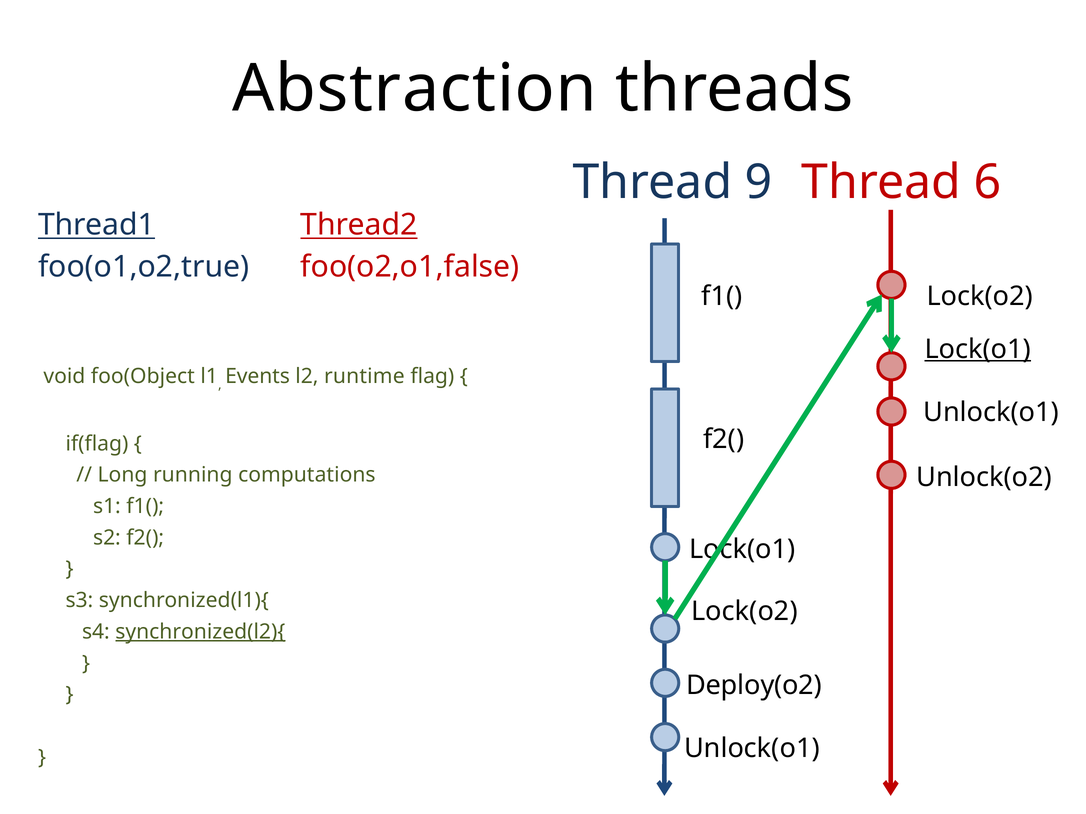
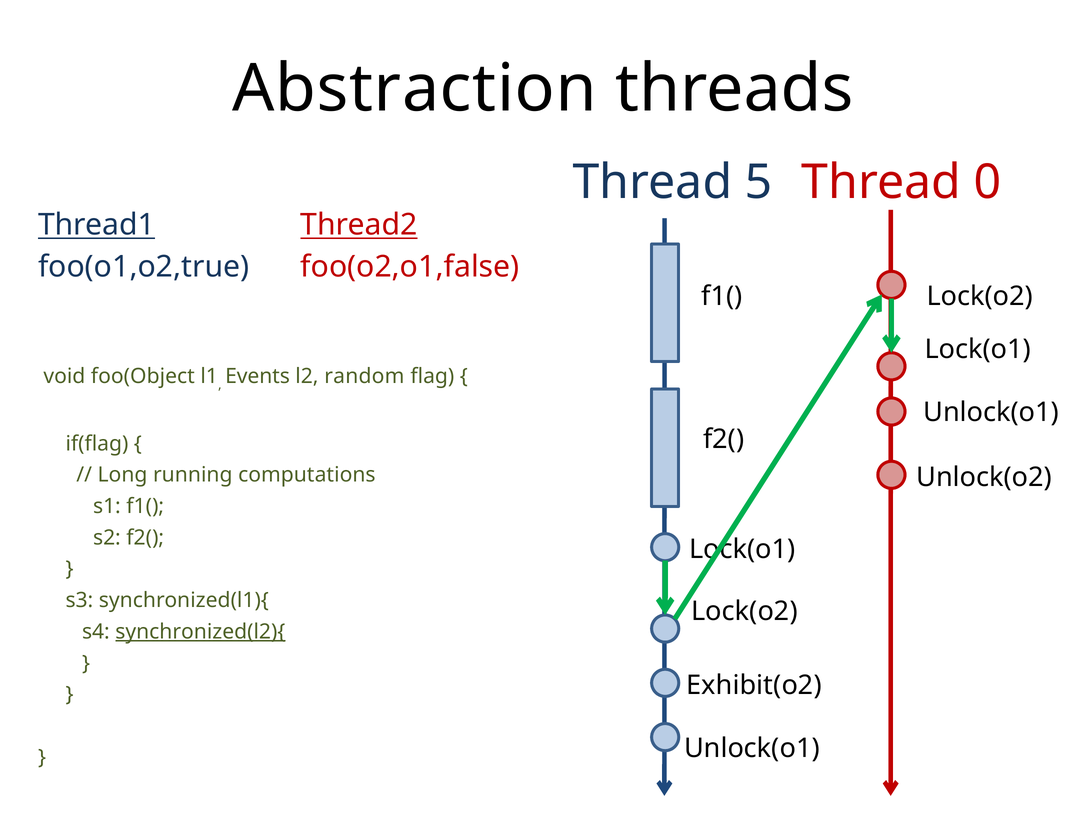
9: 9 -> 5
6: 6 -> 0
Lock(o1 at (978, 349) underline: present -> none
runtime: runtime -> random
Deploy(o2: Deploy(o2 -> Exhibit(o2
